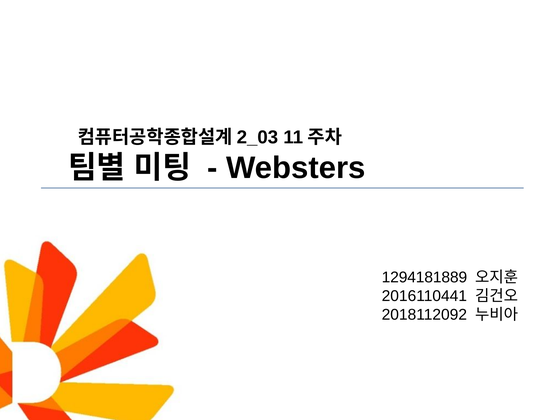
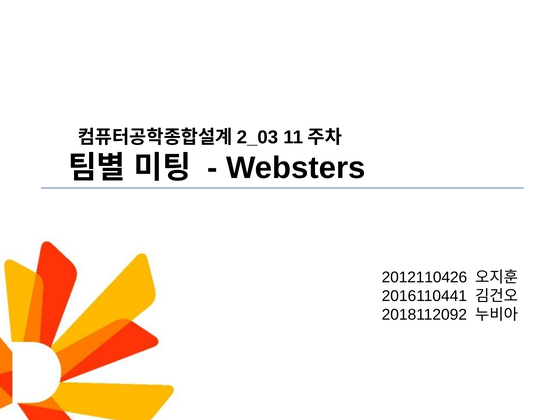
1294181889: 1294181889 -> 2012110426
